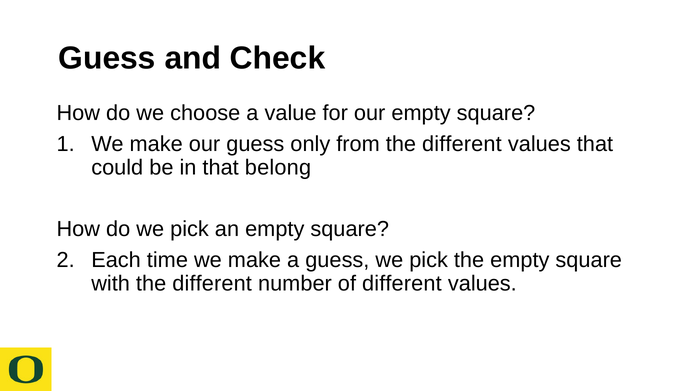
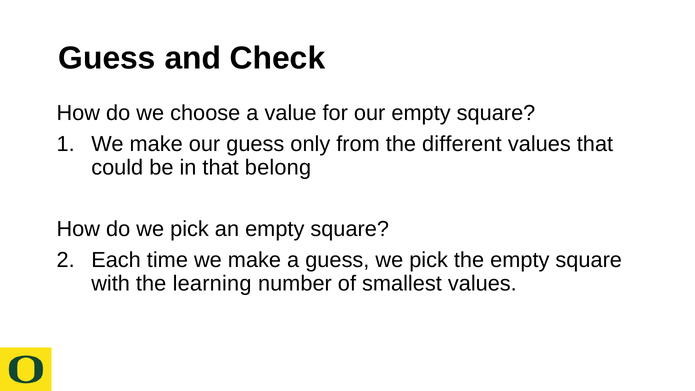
with the different: different -> learning
of different: different -> smallest
